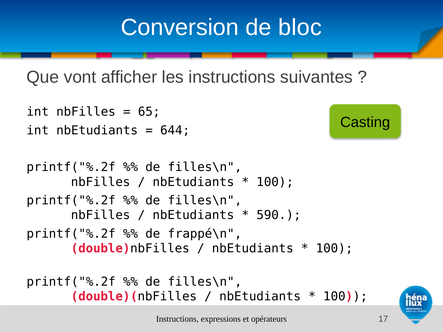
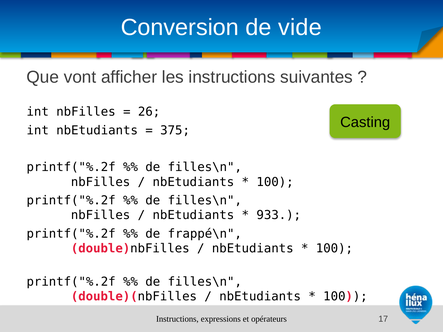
bloc: bloc -> vide
65: 65 -> 26
644: 644 -> 375
590: 590 -> 933
